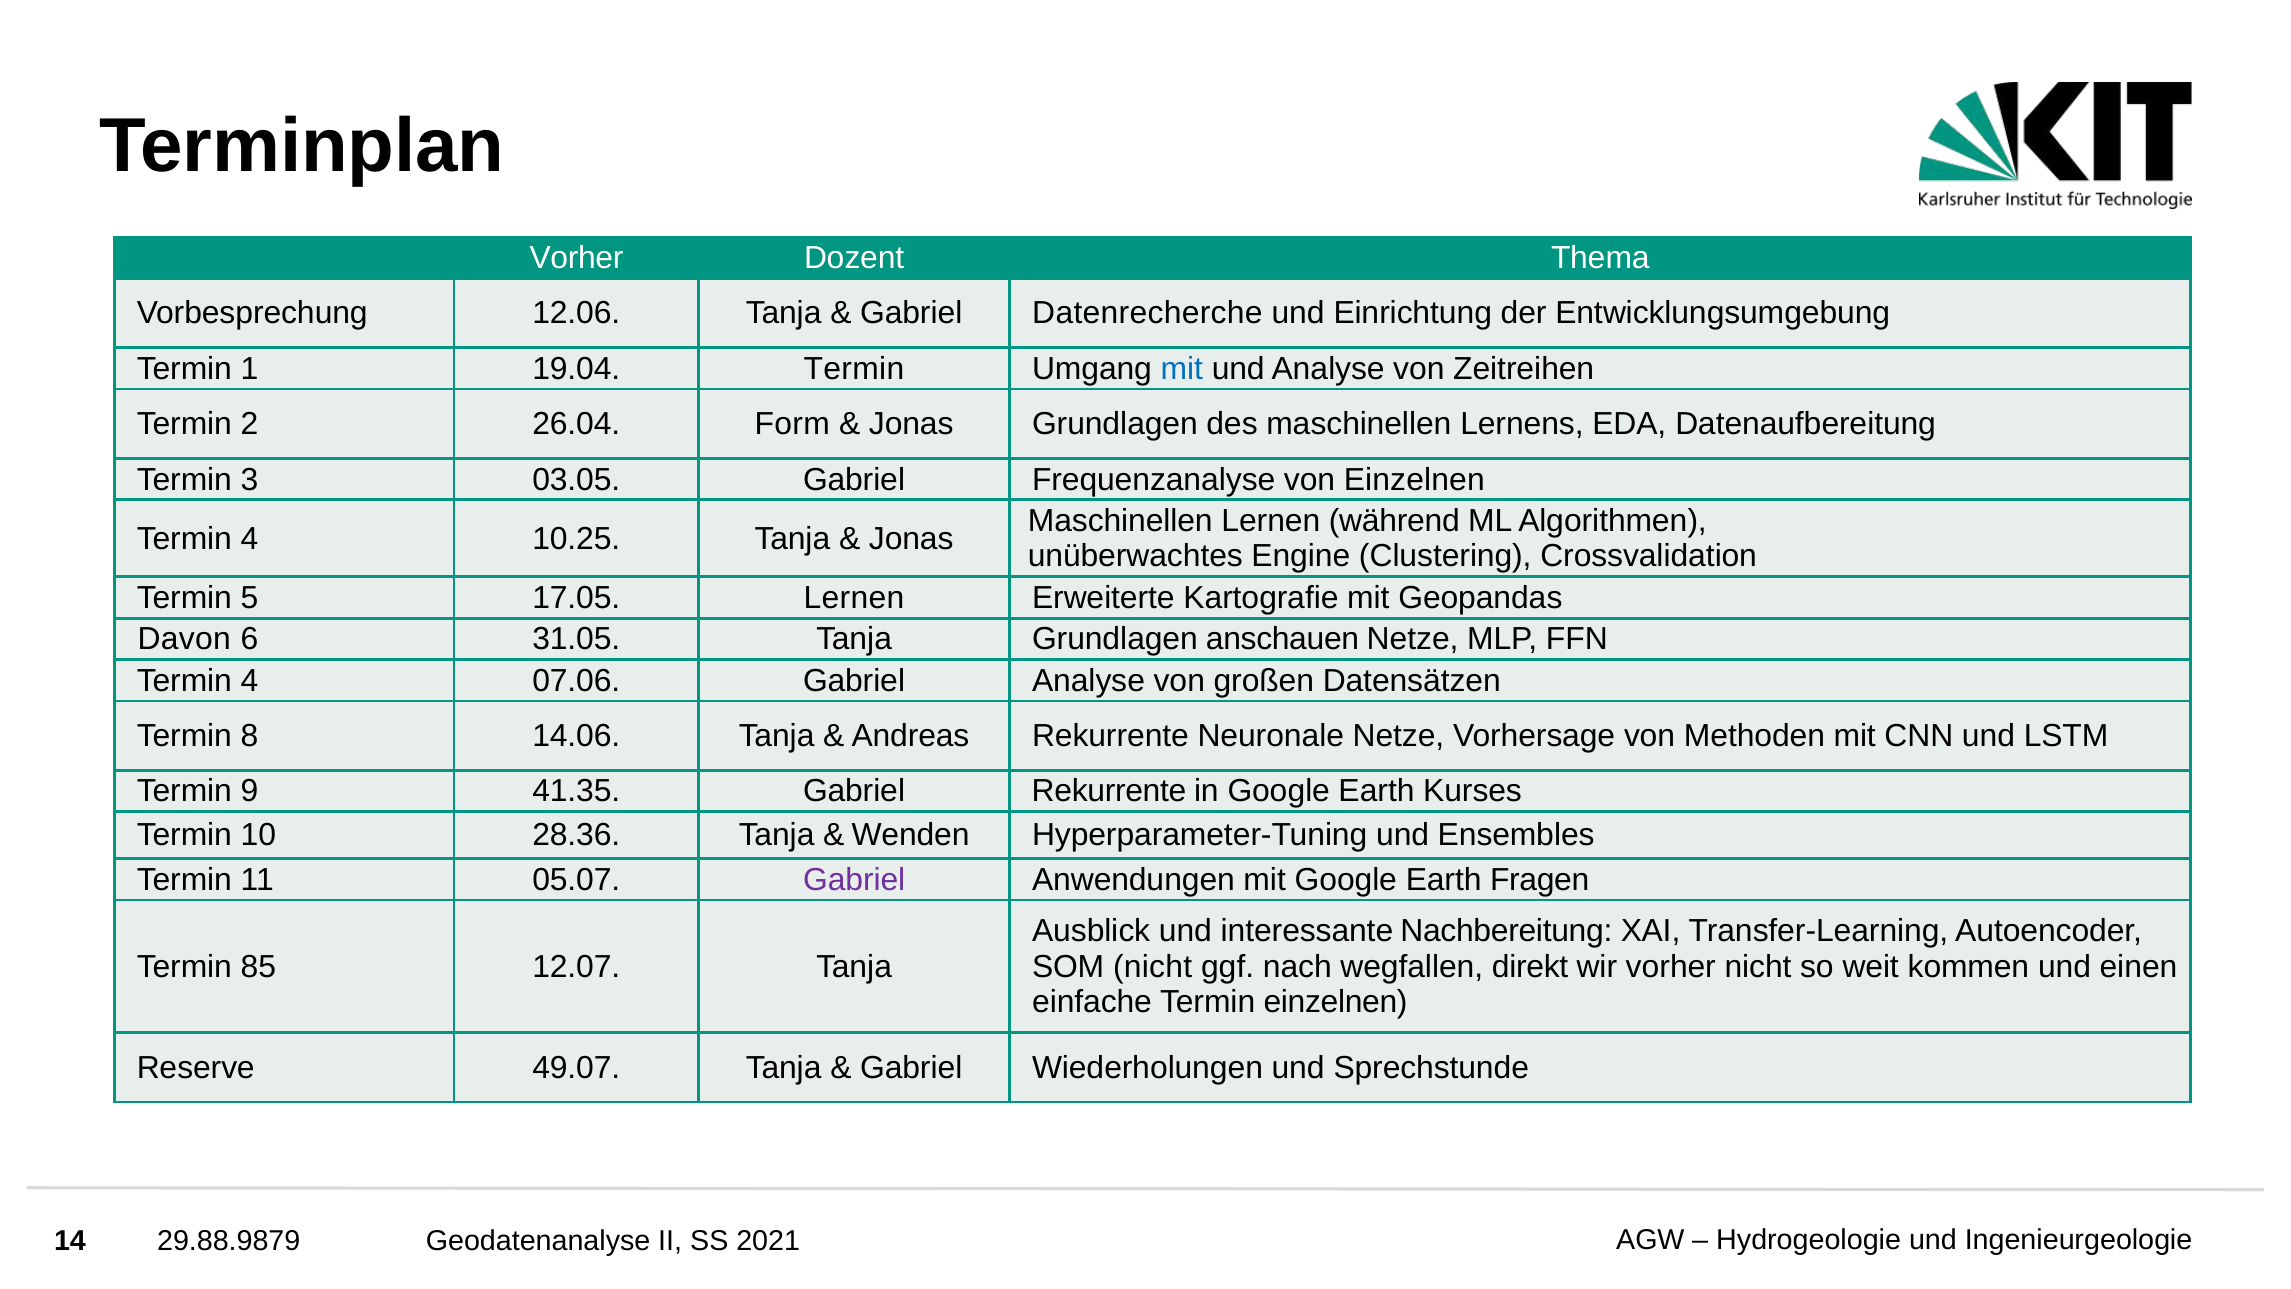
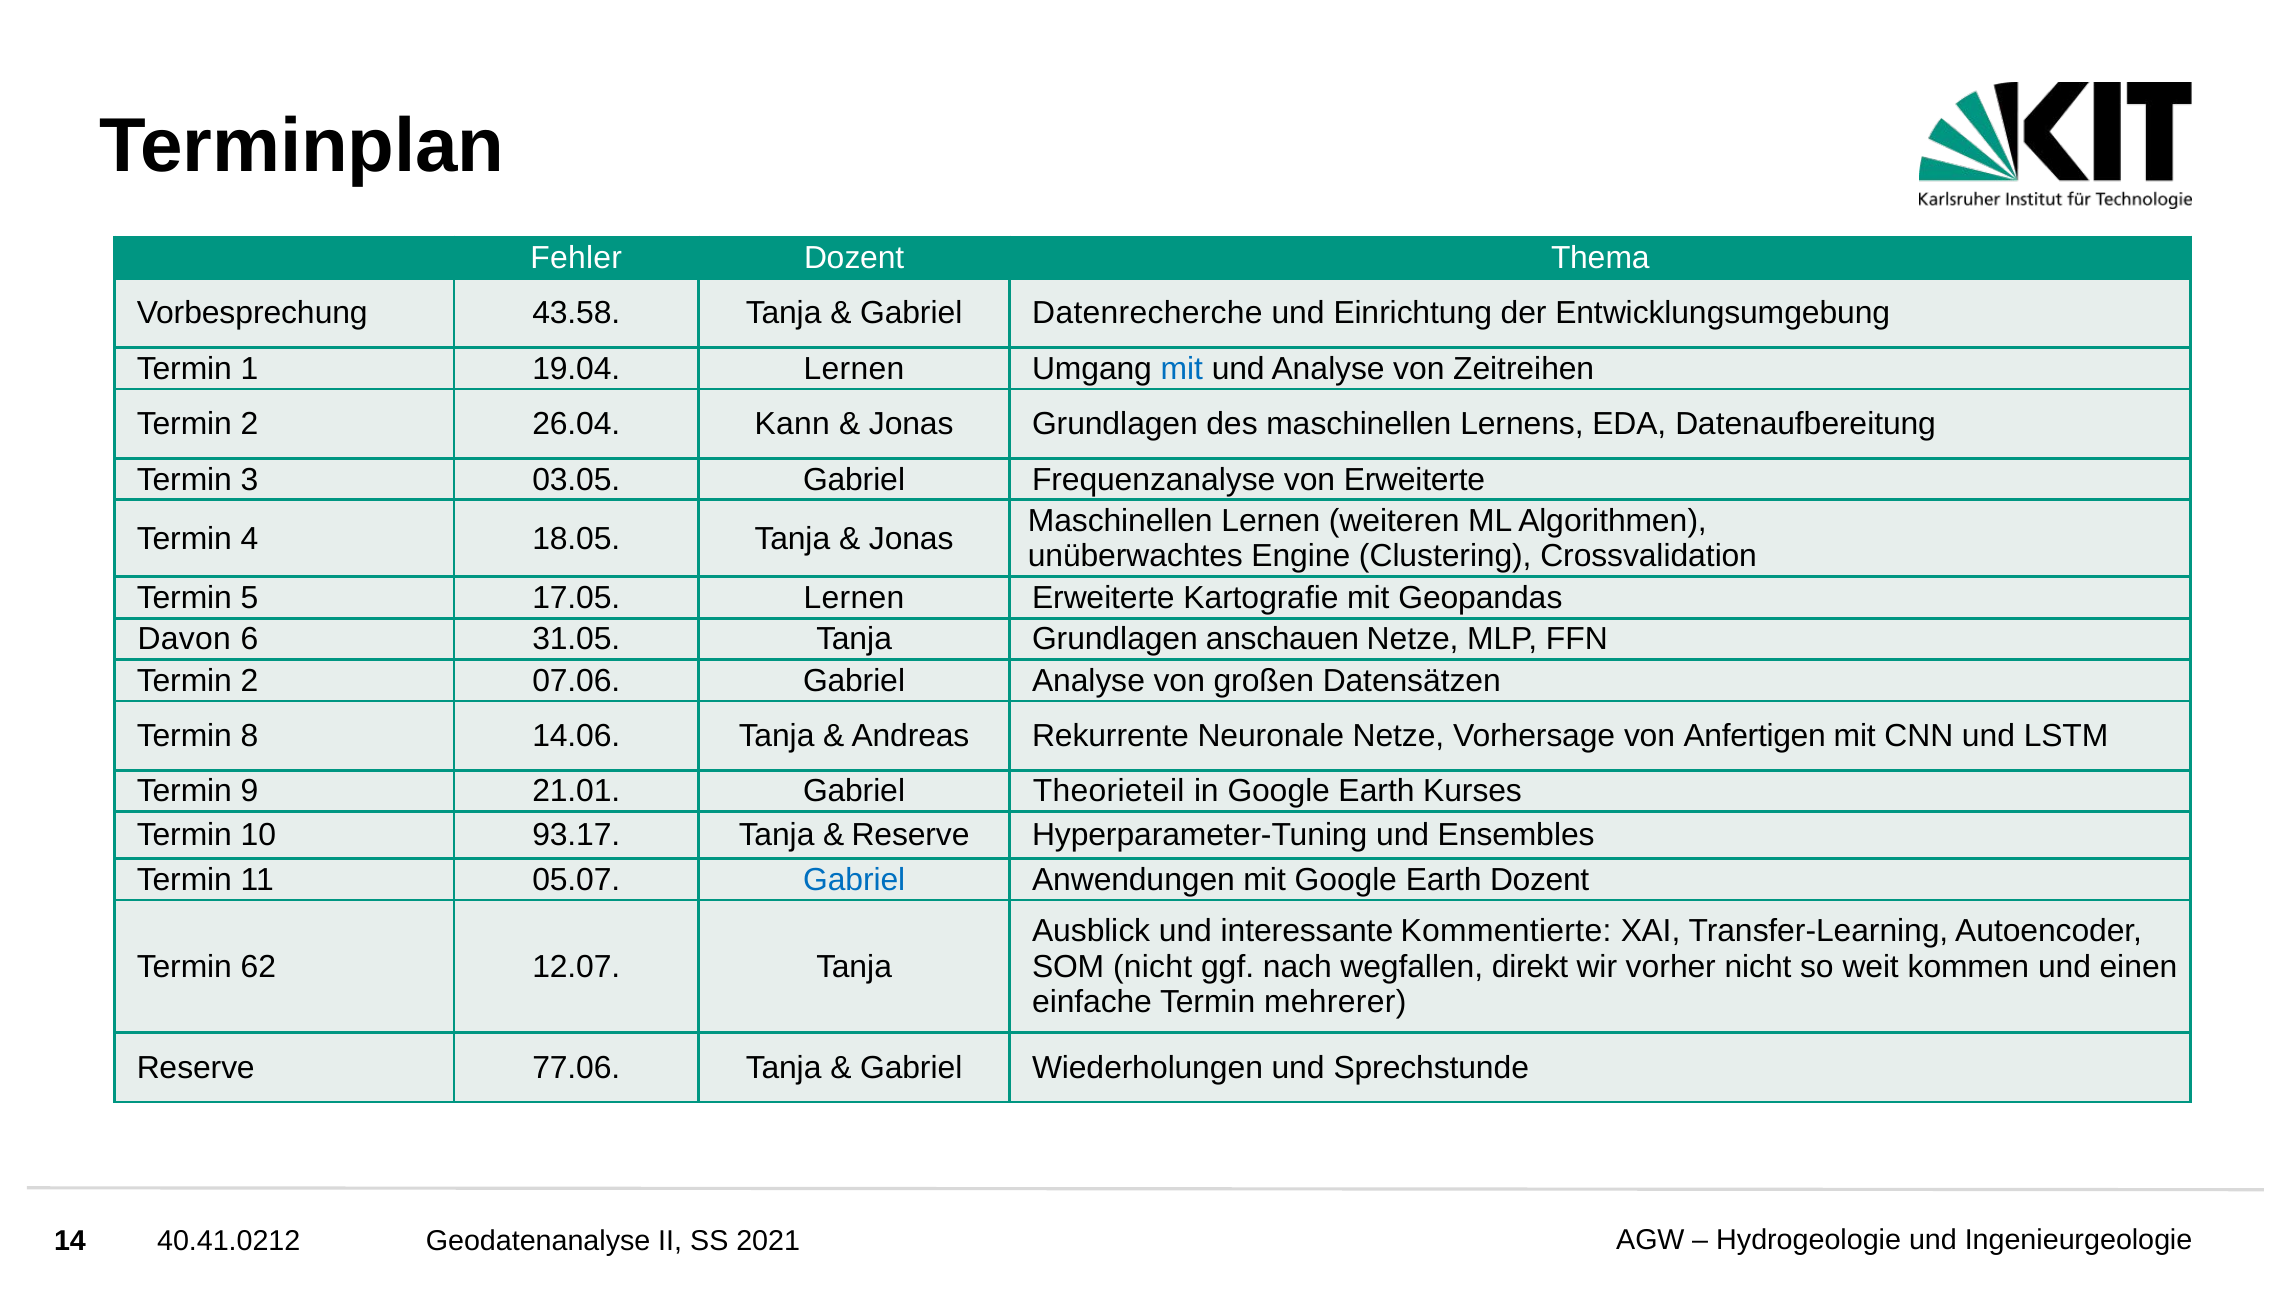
Vorher at (576, 258): Vorher -> Fehler
12.06: 12.06 -> 43.58
19.04 Termin: Termin -> Lernen
Form: Form -> Kann
von Einzelnen: Einzelnen -> Erweiterte
während: während -> weiteren
10.25: 10.25 -> 18.05
4 at (250, 681): 4 -> 2
Methoden: Methoden -> Anfertigen
41.35: 41.35 -> 21.01
Gabriel Rekurrente: Rekurrente -> Theorieteil
28.36: 28.36 -> 93.17
Wenden at (911, 836): Wenden -> Reserve
Gabriel at (854, 880) colour: purple -> blue
Earth Fragen: Fragen -> Dozent
Nachbereitung: Nachbereitung -> Kommentierte
85: 85 -> 62
Termin einzelnen: einzelnen -> mehrerer
49.07: 49.07 -> 77.06
29.88.9879: 29.88.9879 -> 40.41.0212
